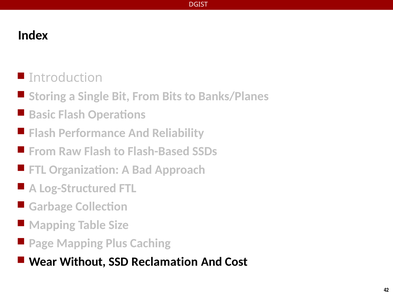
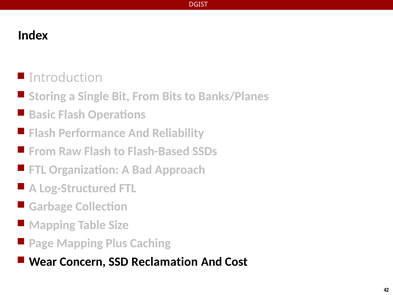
Without: Without -> Concern
